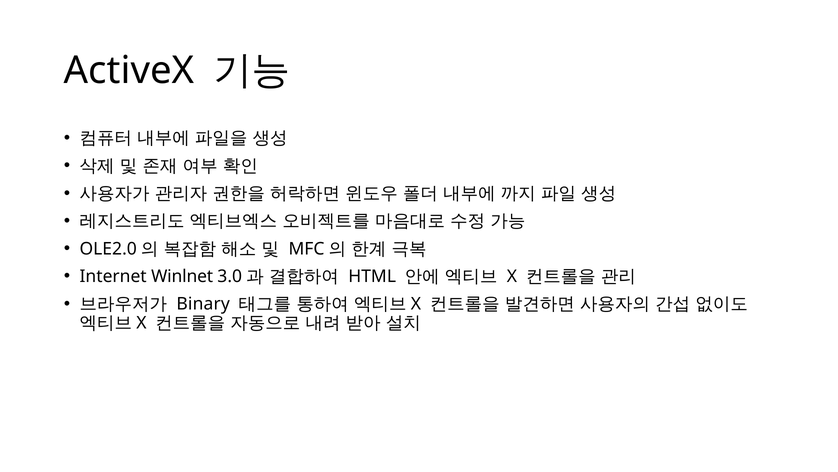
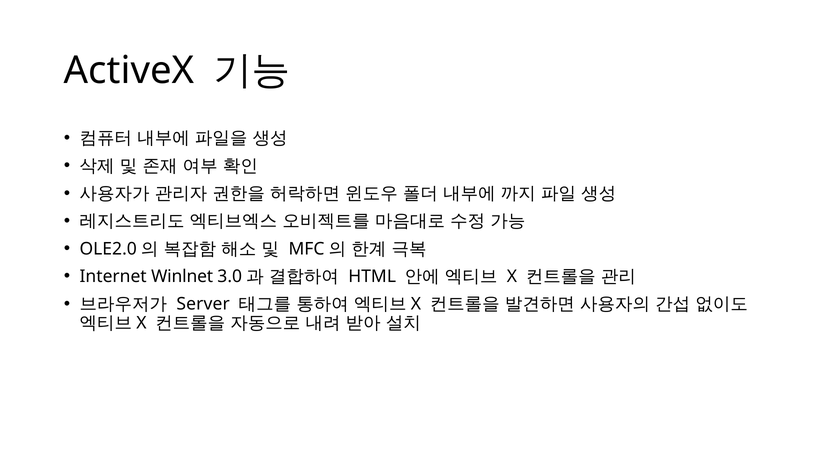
Binary: Binary -> Server
